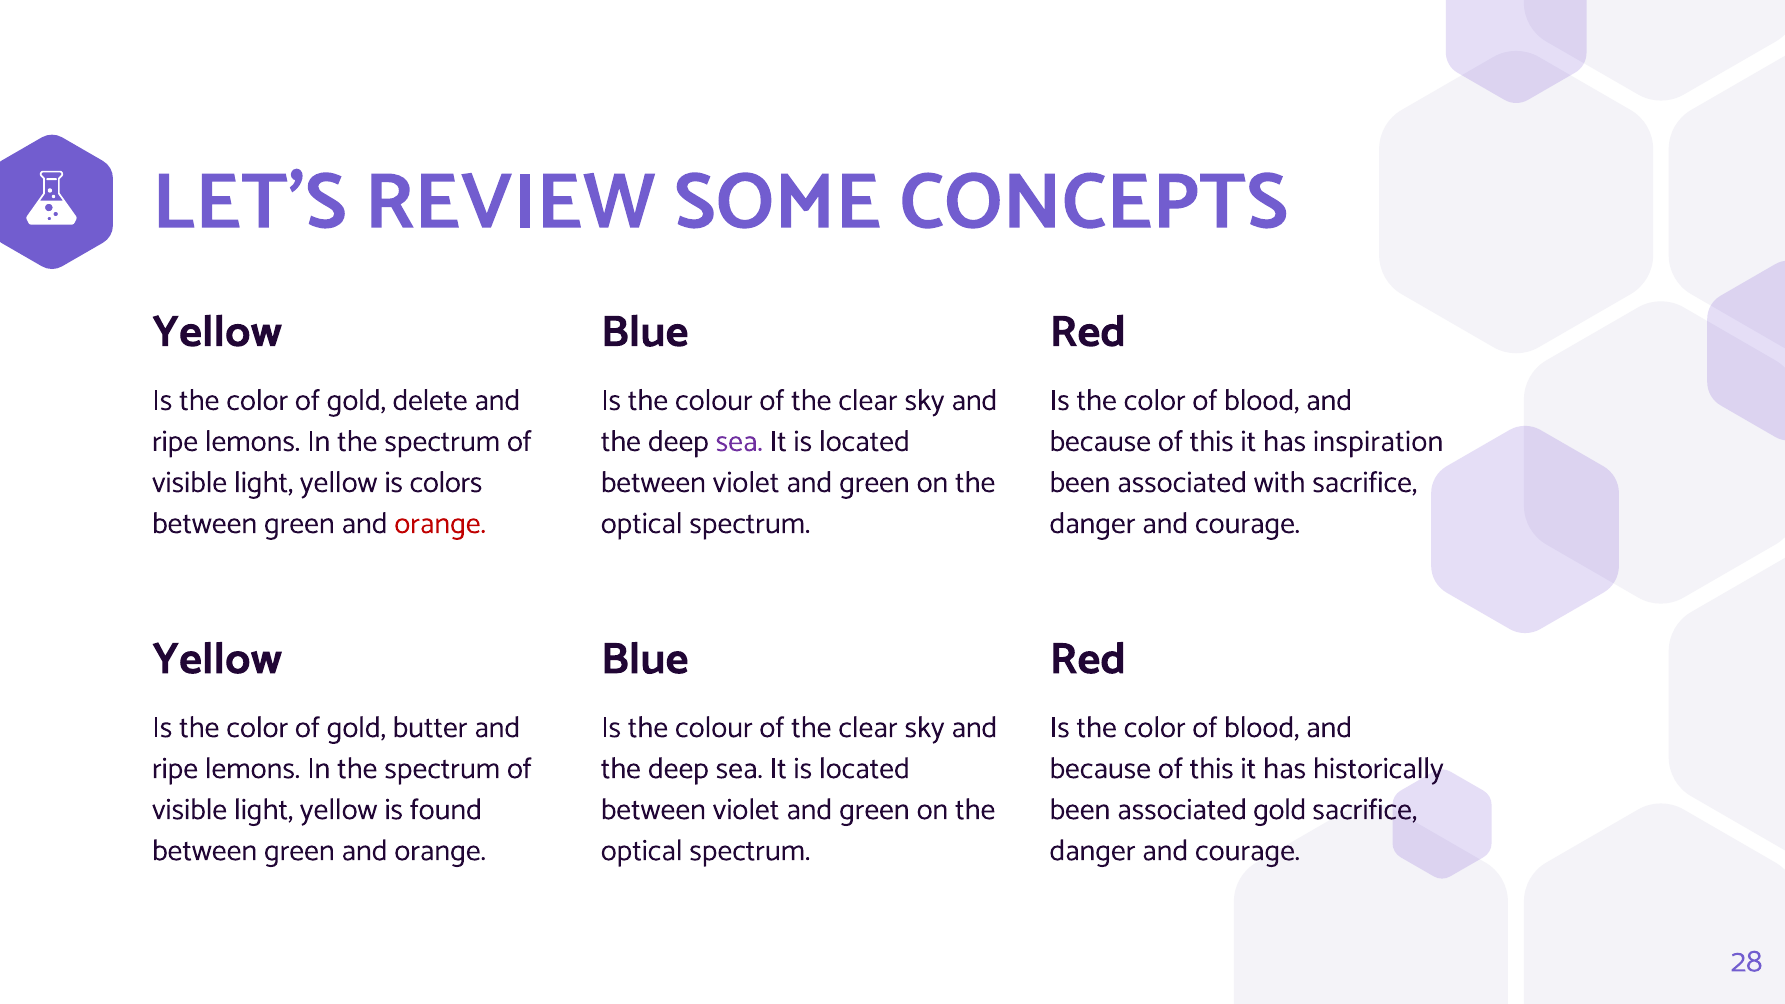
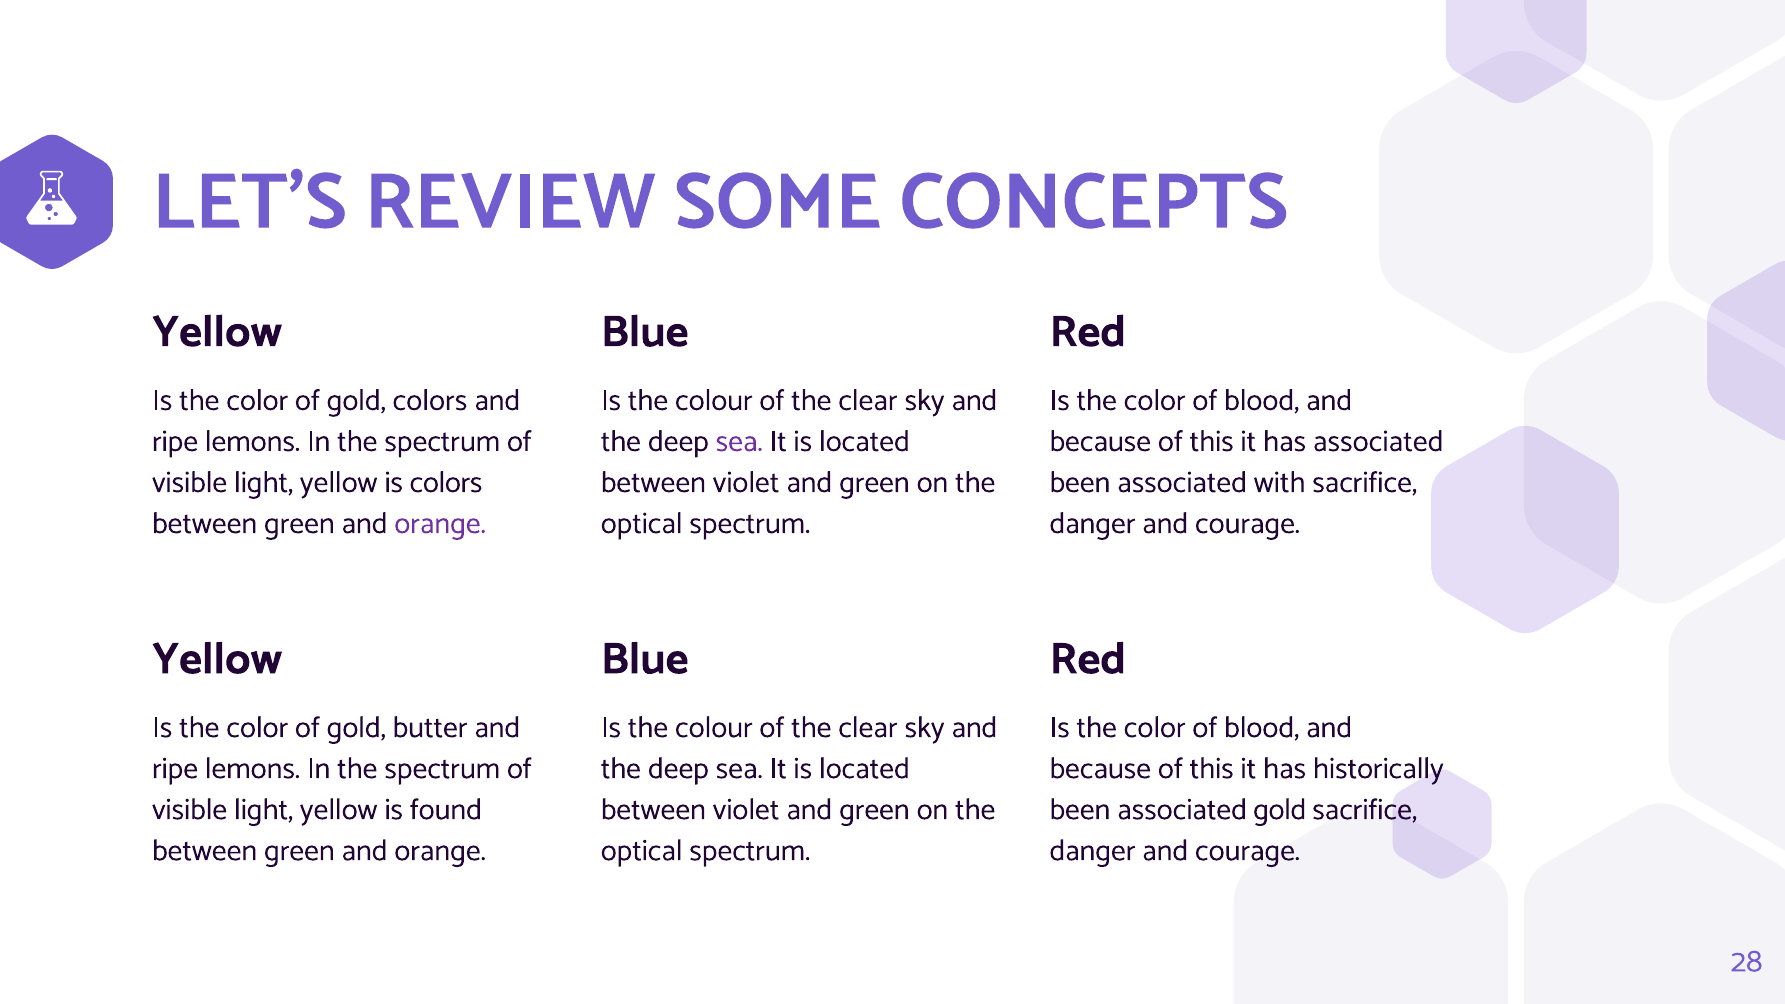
gold delete: delete -> colors
has inspiration: inspiration -> associated
orange at (440, 523) colour: red -> purple
